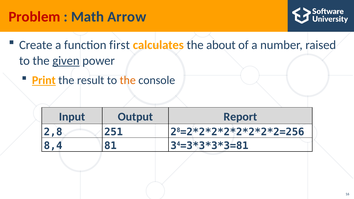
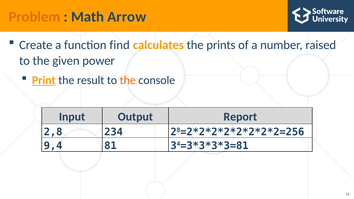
Problem colour: red -> orange
first: first -> find
about: about -> prints
given underline: present -> none
251: 251 -> 234
8,4: 8,4 -> 9,4
